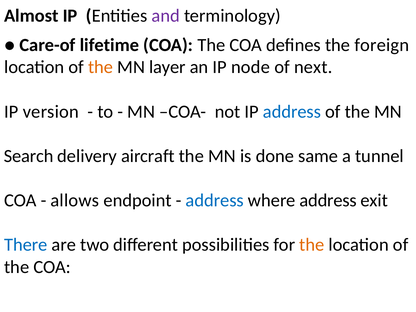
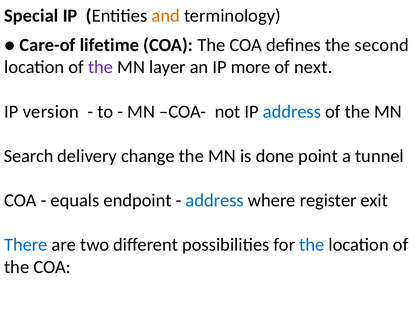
Almost: Almost -> Special
and colour: purple -> orange
foreign: foreign -> second
the at (101, 67) colour: orange -> purple
node: node -> more
aircraft: aircraft -> change
same: same -> point
allows: allows -> equals
where address: address -> register
the at (312, 245) colour: orange -> blue
